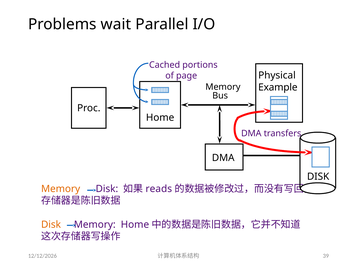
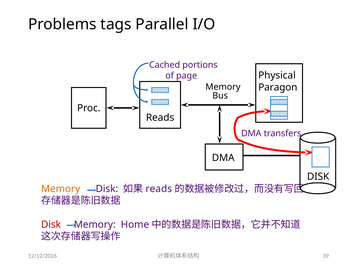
wait: wait -> tags
Example: Example -> Paragon
Home at (160, 118): Home -> Reads
Disk at (51, 224) colour: orange -> red
